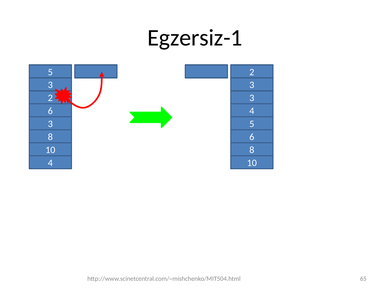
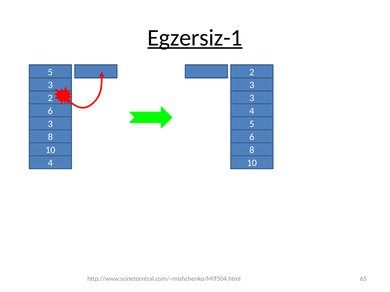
Egzersiz-1 underline: none -> present
